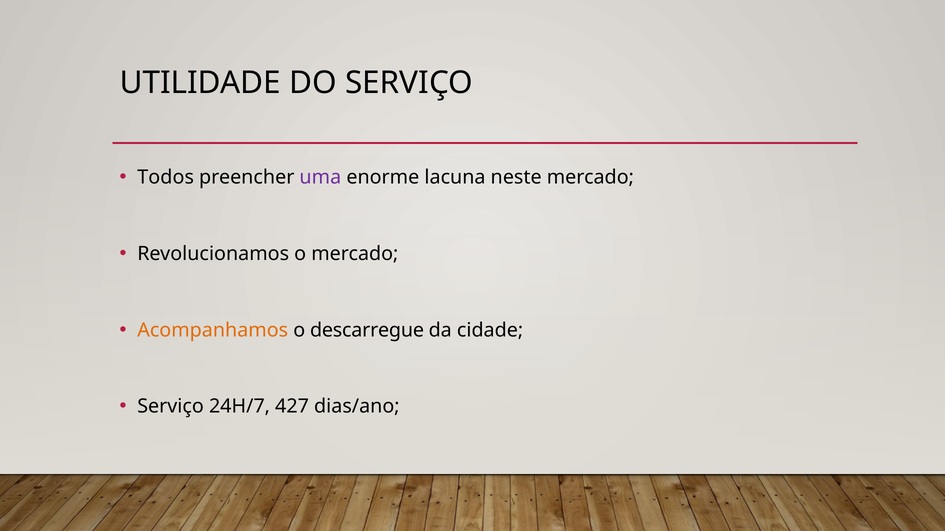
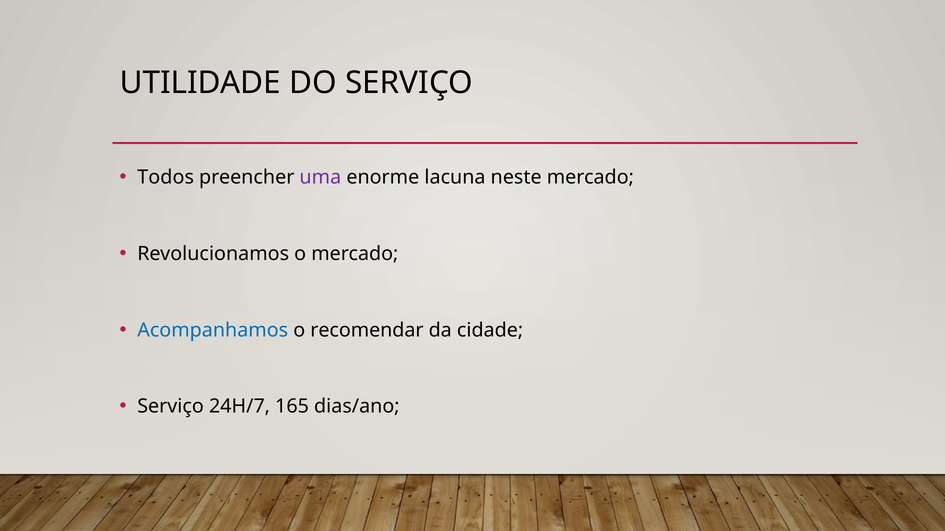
Acompanhamos colour: orange -> blue
descarregue: descarregue -> recomendar
427: 427 -> 165
